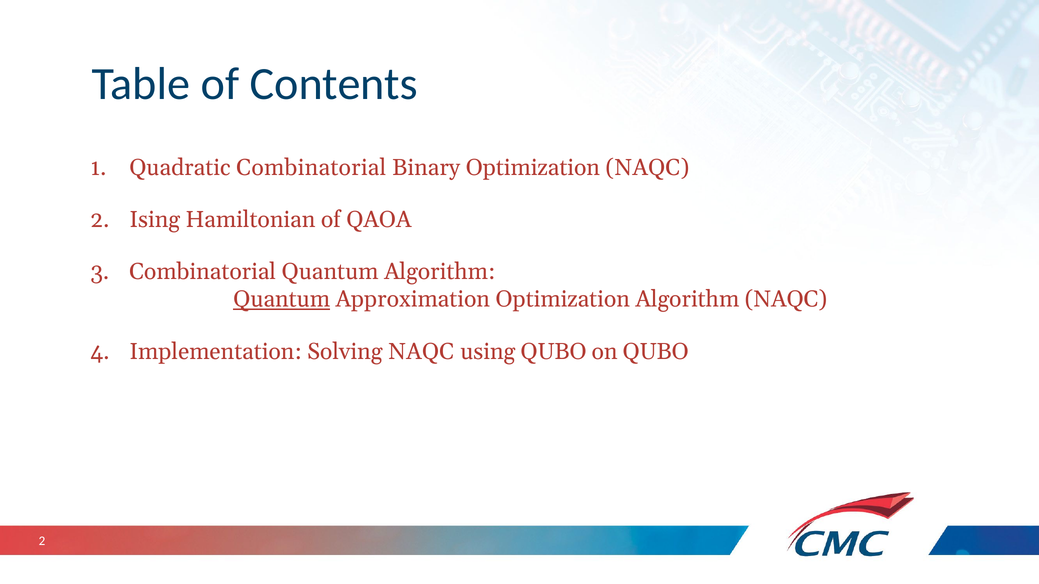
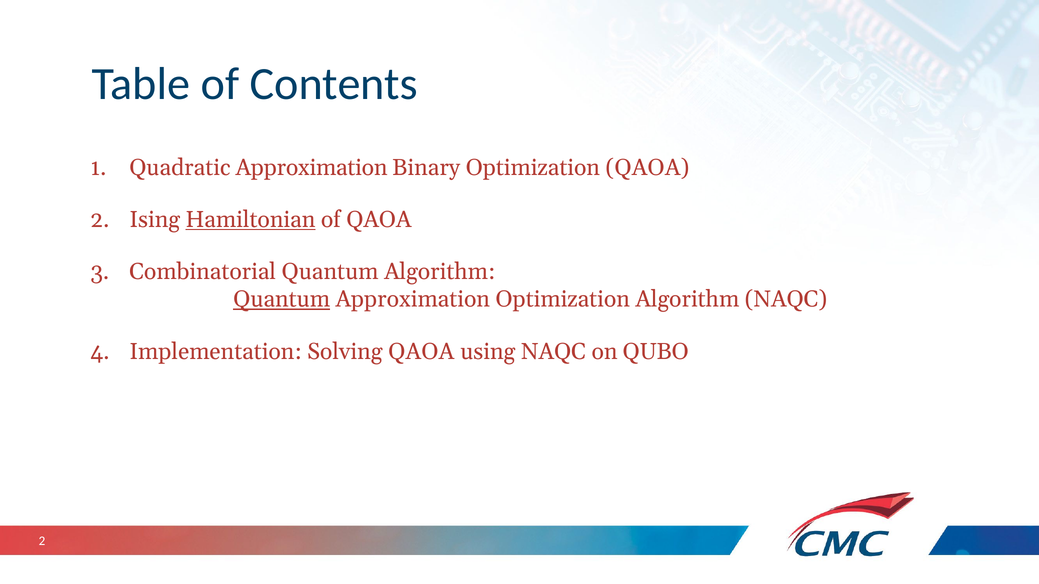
Quadratic Combinatorial: Combinatorial -> Approximation
Optimization NAQC: NAQC -> QAOA
Hamiltonian underline: none -> present
Solving NAQC: NAQC -> QAOA
using QUBO: QUBO -> NAQC
